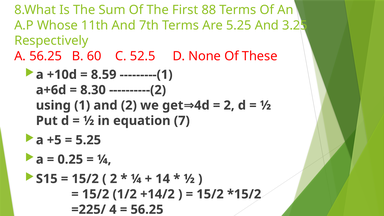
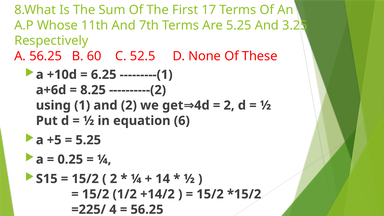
88: 88 -> 17
8.59: 8.59 -> 6.25
8.30: 8.30 -> 8.25
7: 7 -> 6
